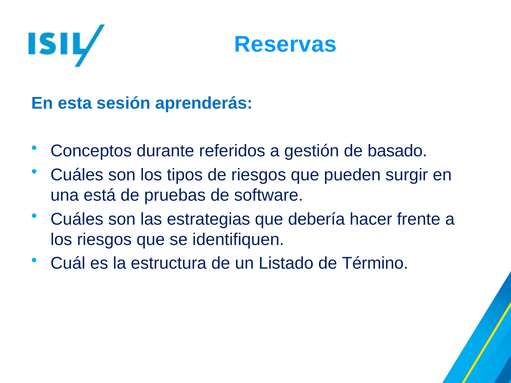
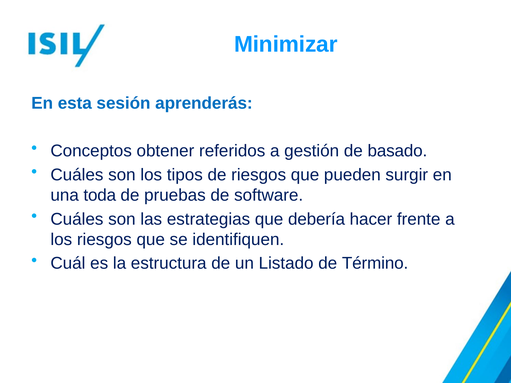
Reservas: Reservas -> Minimizar
durante: durante -> obtener
está: está -> toda
